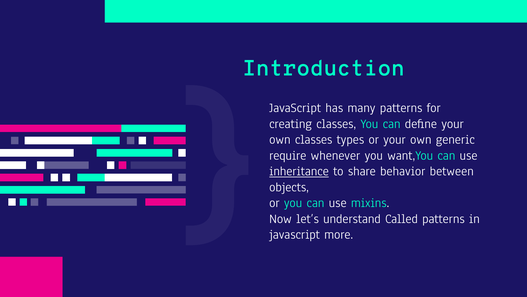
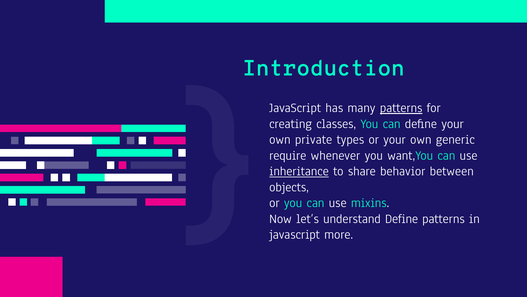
patterns at (401, 108) underline: none -> present
own classes: classes -> private
understand Called: Called -> Define
